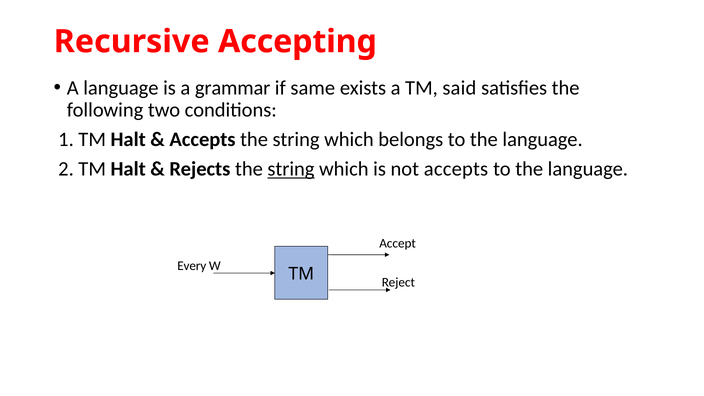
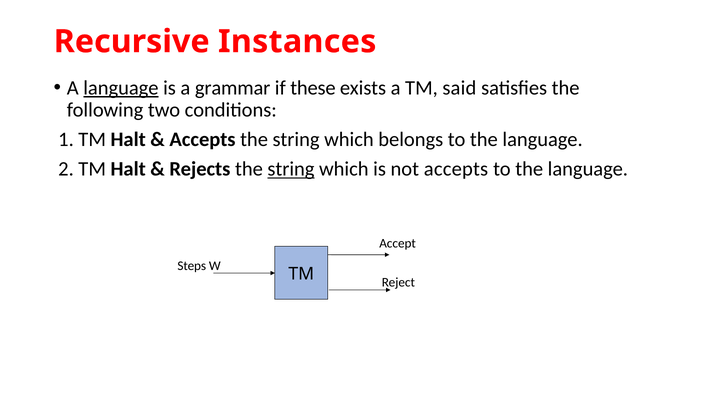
Accepting: Accepting -> Instances
language at (121, 88) underline: none -> present
same: same -> these
Every: Every -> Steps
